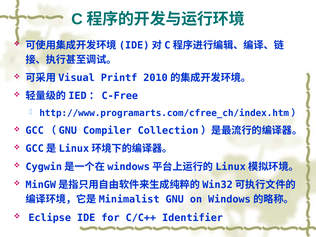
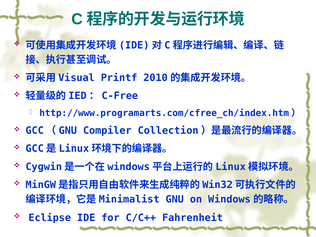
Identifier: Identifier -> Fahrenheit
